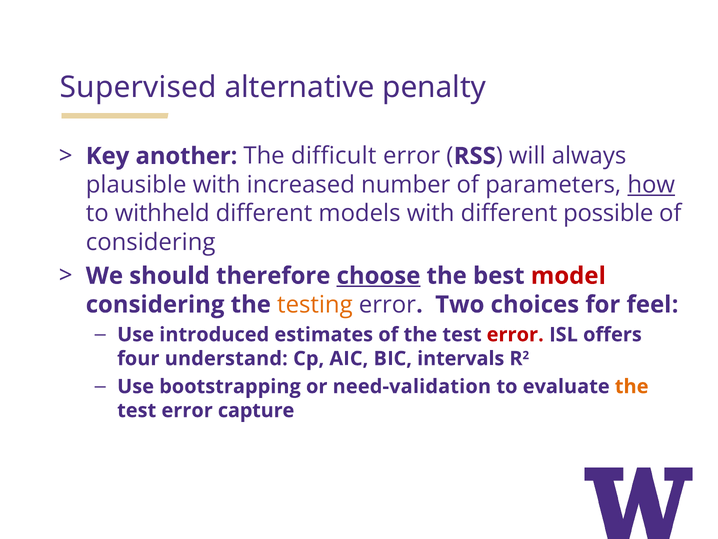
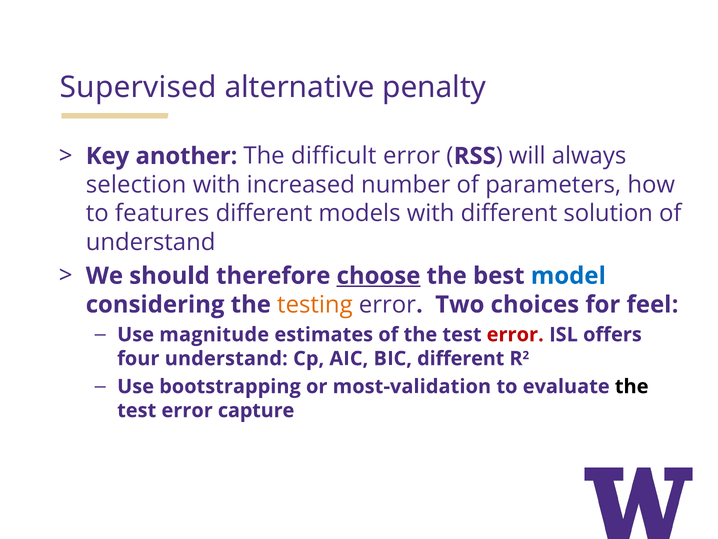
plausible: plausible -> selection
how underline: present -> none
withheld: withheld -> features
possible: possible -> solution
considering at (151, 242): considering -> understand
model colour: red -> blue
introduced: introduced -> magnitude
BIC intervals: intervals -> different
need-validation: need-validation -> most-validation
the at (632, 386) colour: orange -> black
